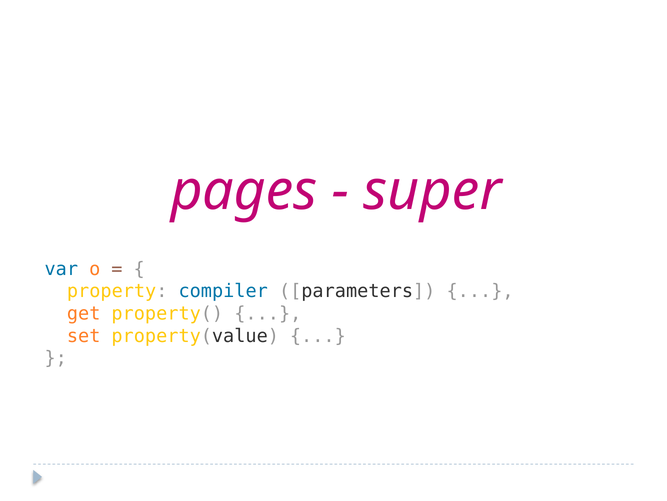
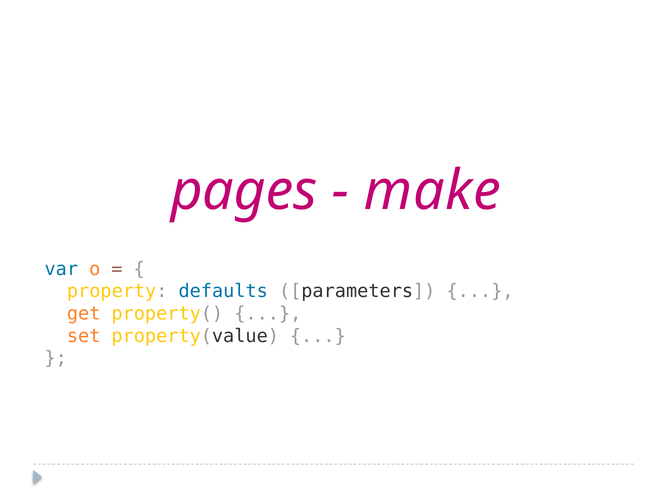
super: super -> make
compiler: compiler -> defaults
